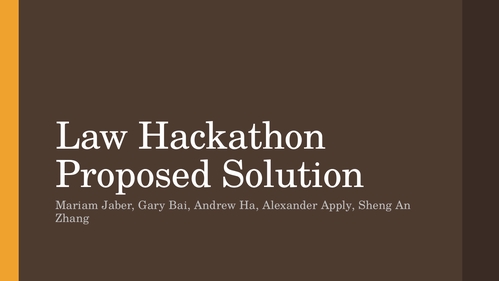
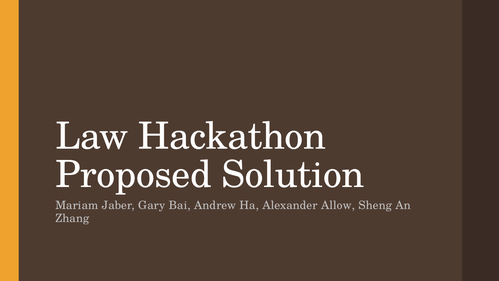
Apply: Apply -> Allow
